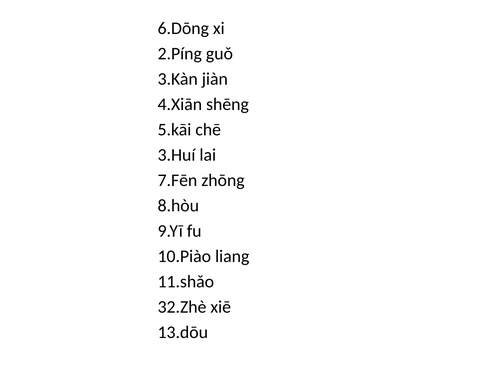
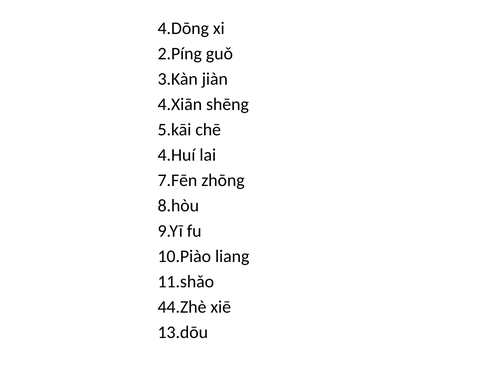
6.Dōng: 6.Dōng -> 4.Dōng
3.Huí: 3.Huí -> 4.Huí
32.Zhè: 32.Zhè -> 44.Zhè
